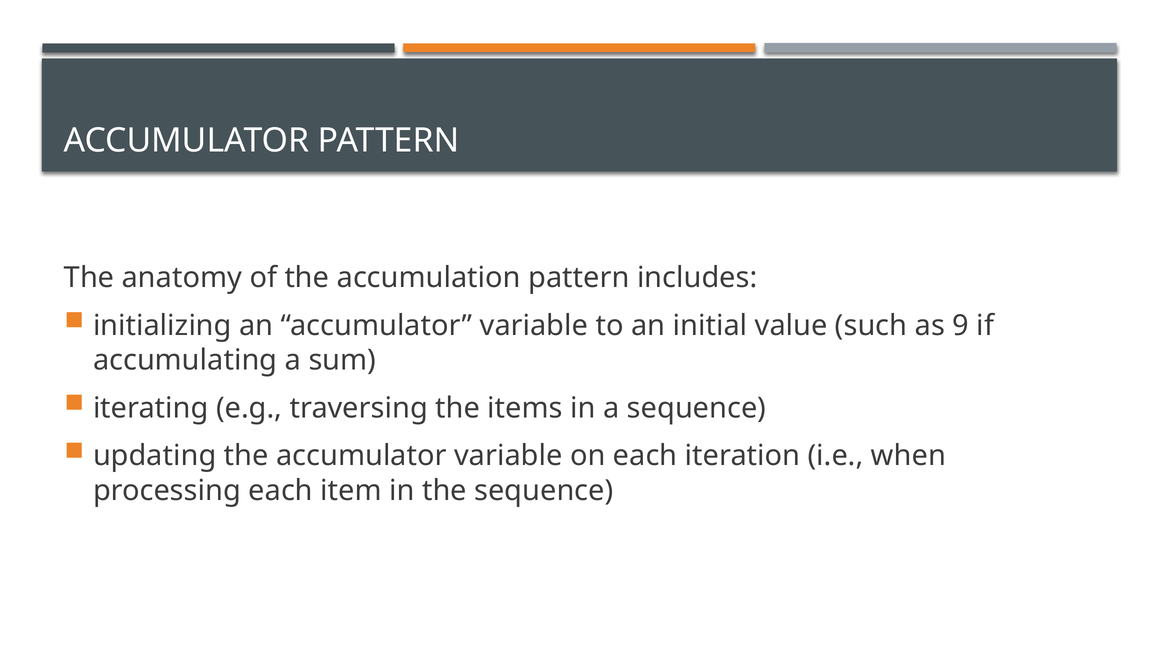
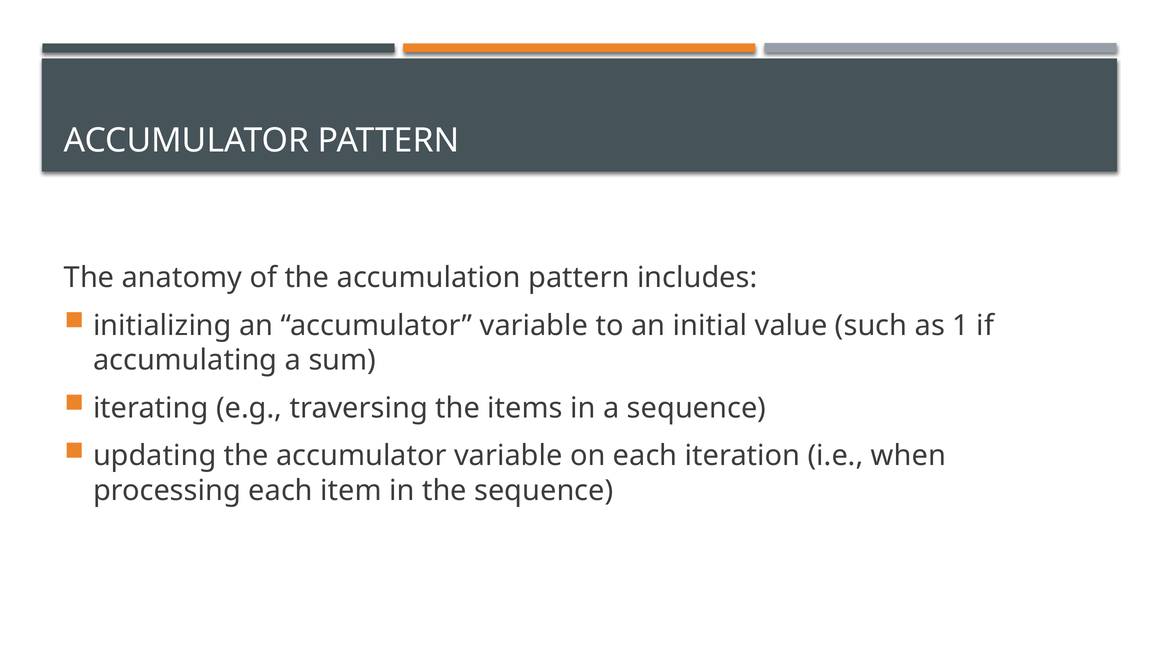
9: 9 -> 1
